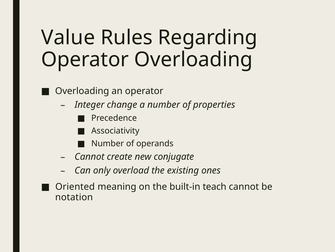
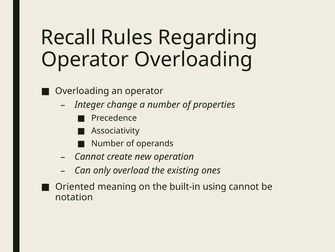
Value: Value -> Recall
conjugate: conjugate -> operation
teach: teach -> using
